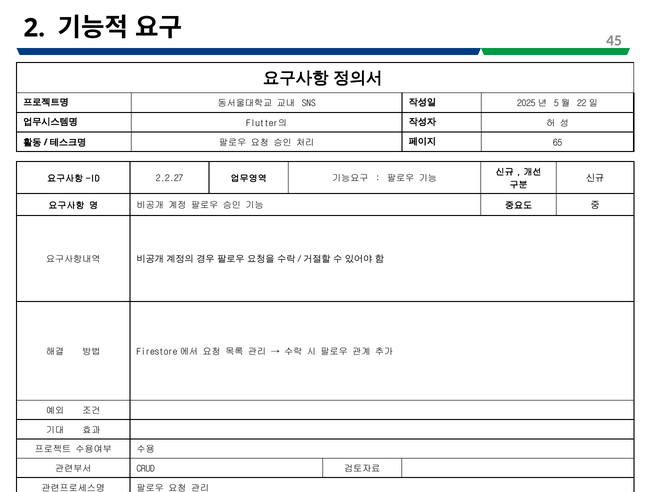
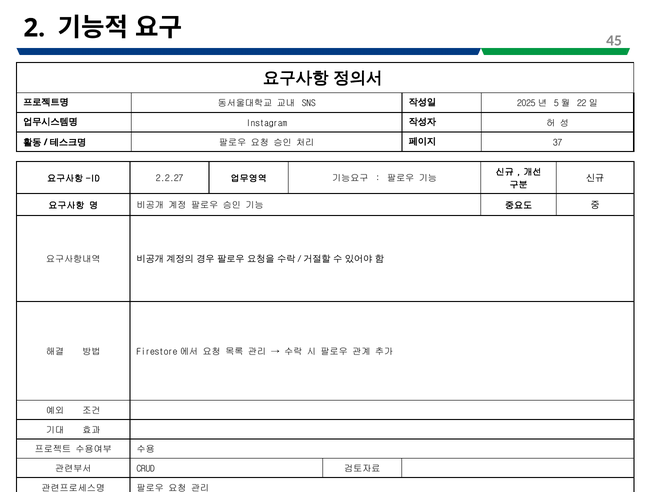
Flutter의: Flutter의 -> Instagram
65: 65 -> 37
